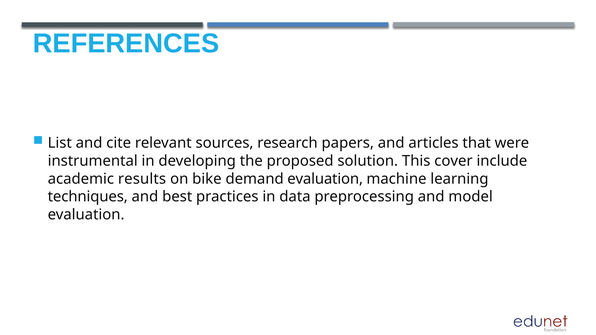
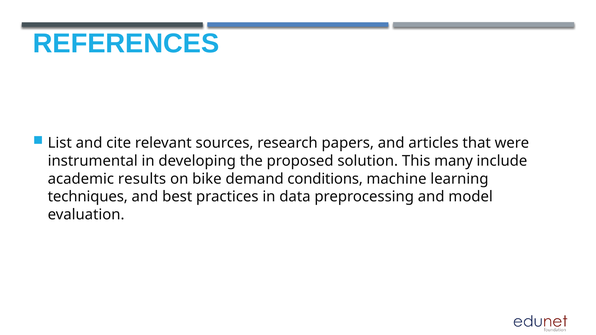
cover: cover -> many
demand evaluation: evaluation -> conditions
